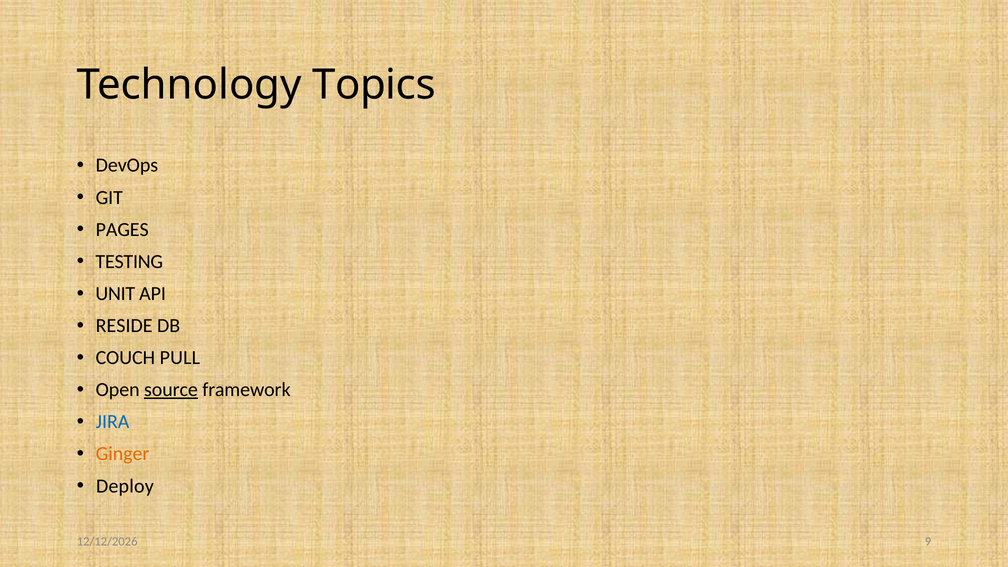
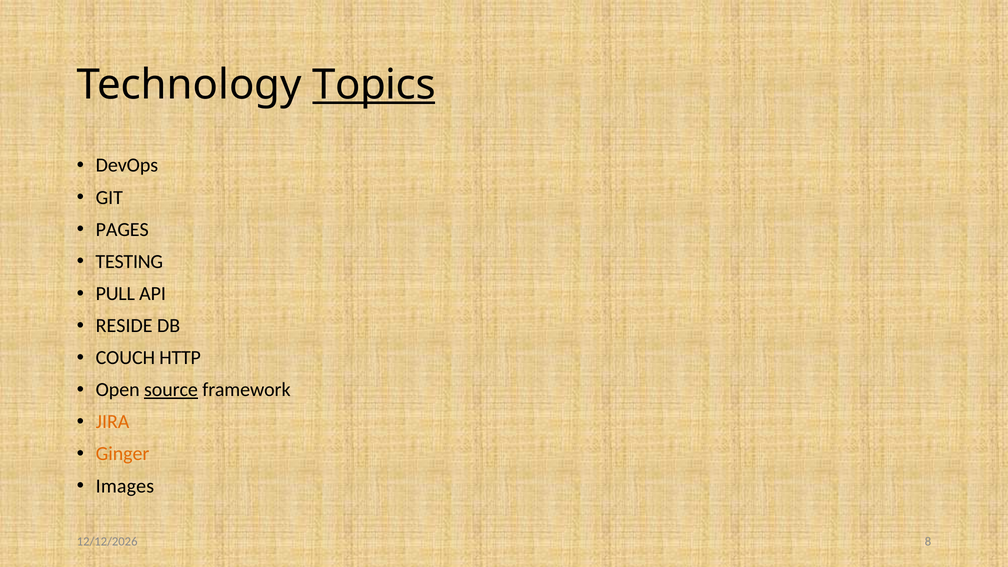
Topics underline: none -> present
UNIT: UNIT -> PULL
PULL: PULL -> HTTP
JIRA colour: blue -> orange
Deploy: Deploy -> Images
9: 9 -> 8
